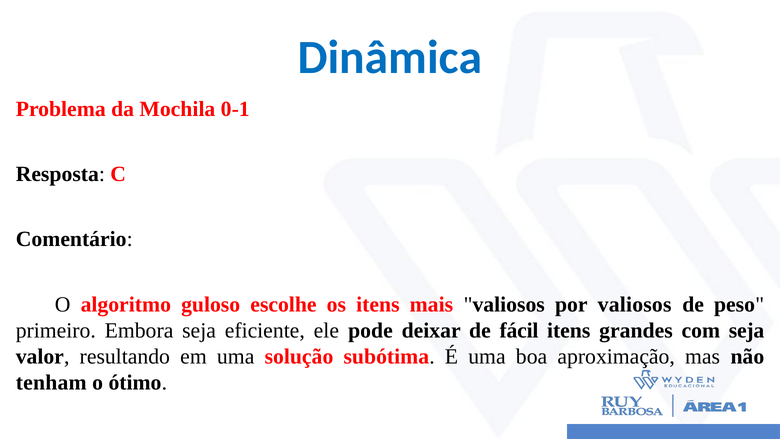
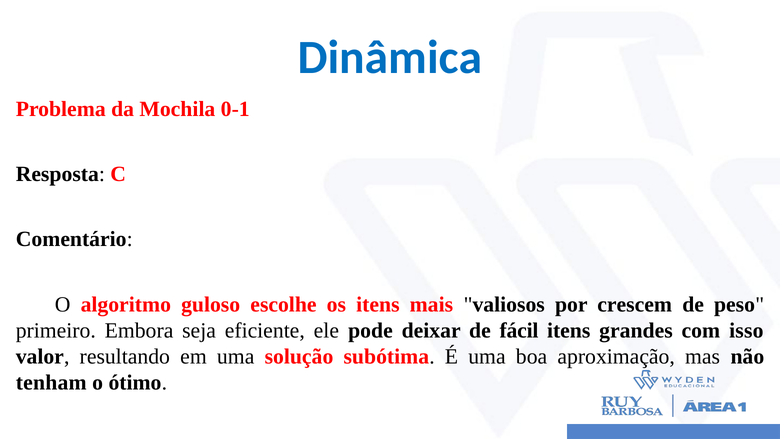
por valiosos: valiosos -> crescem
com seja: seja -> isso
